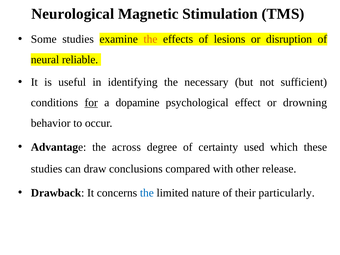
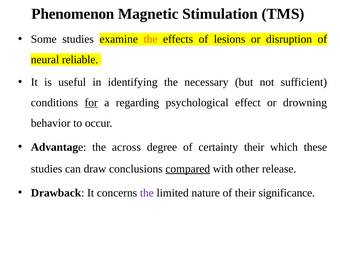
Neurological: Neurological -> Phenomenon
dopamine: dopamine -> regarding
certainty used: used -> their
compared underline: none -> present
the at (147, 193) colour: blue -> purple
particularly: particularly -> significance
